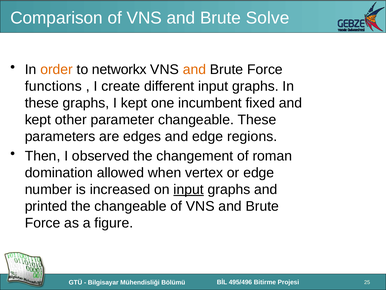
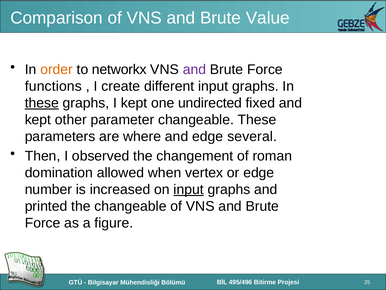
Solve: Solve -> Value
and at (194, 69) colour: orange -> purple
these at (42, 103) underline: none -> present
incumbent: incumbent -> undirected
edges: edges -> where
regions: regions -> several
